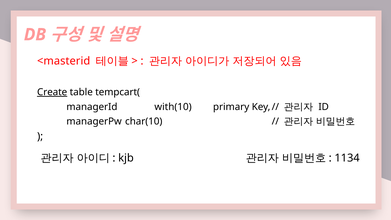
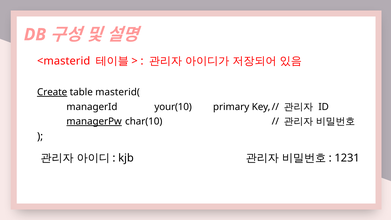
tempcart(: tempcart( -> masterid(
with(10: with(10 -> your(10
managerPw underline: none -> present
1134: 1134 -> 1231
